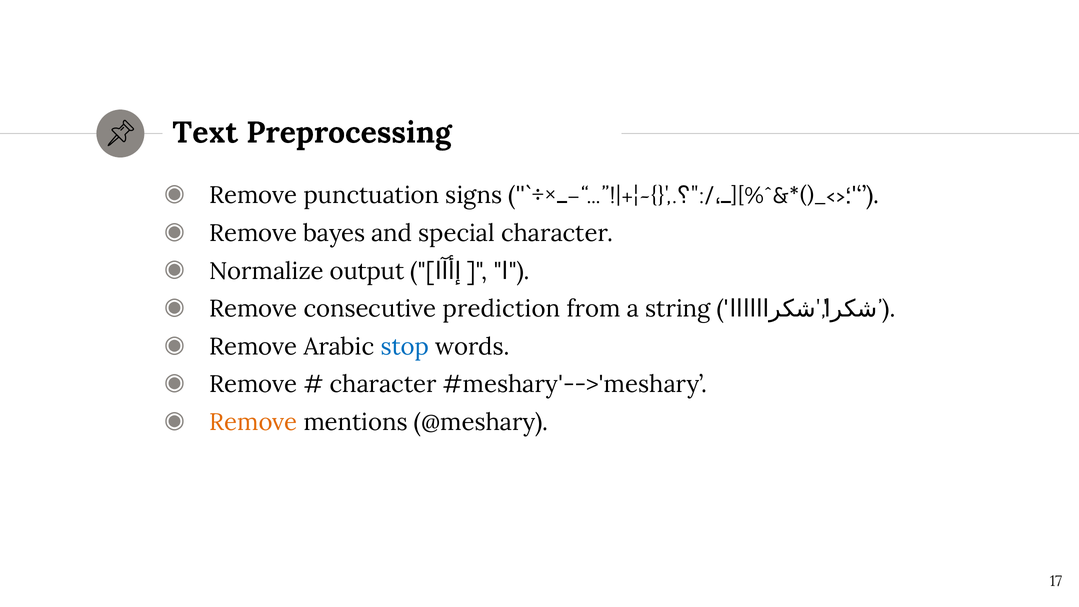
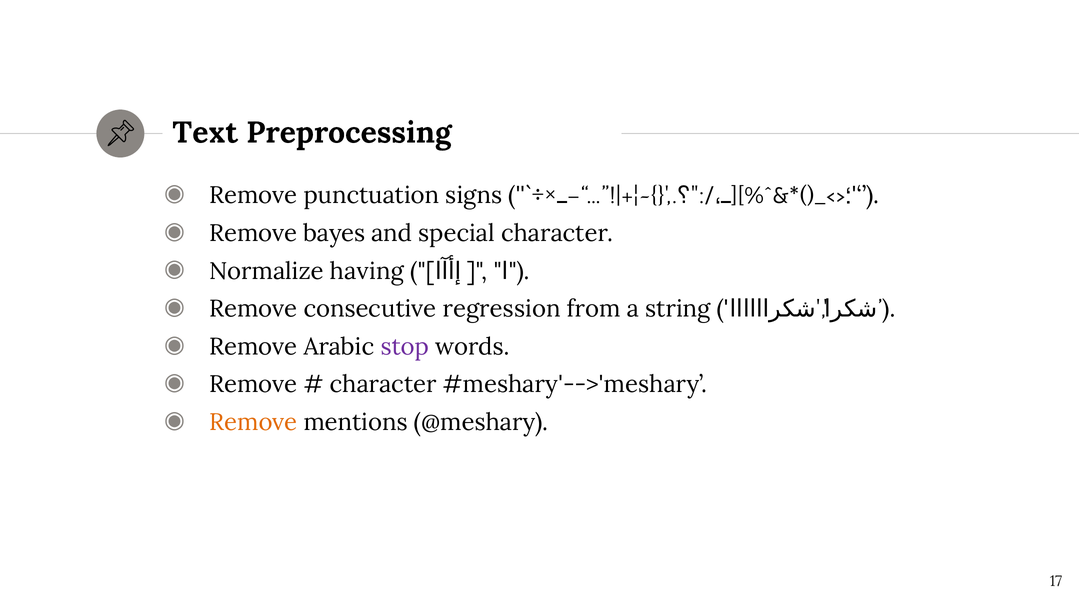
output: output -> having
prediction: prediction -> regression
stop colour: blue -> purple
